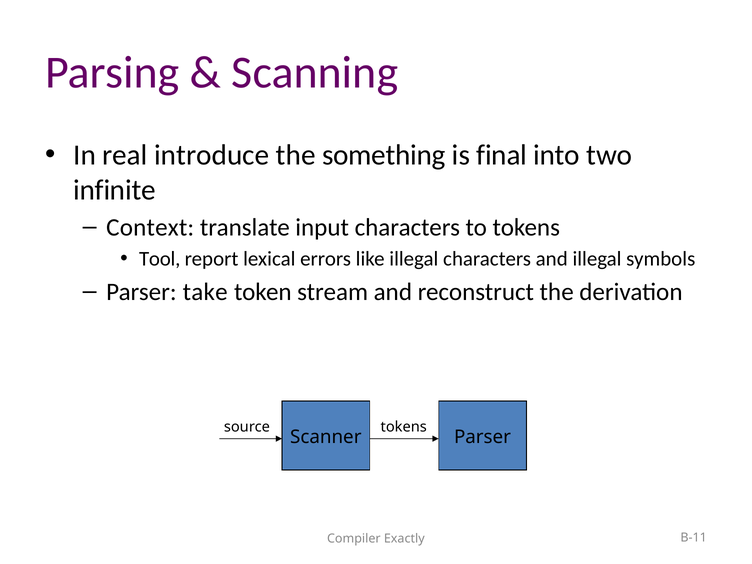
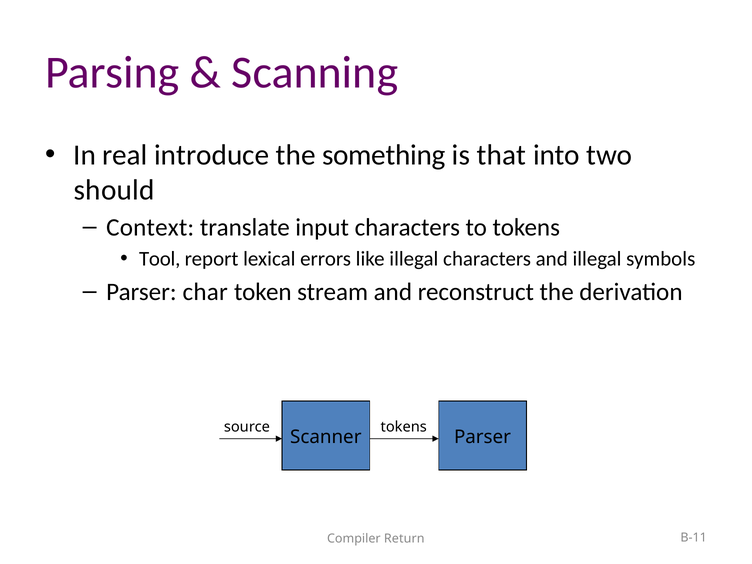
final: final -> that
infinite: infinite -> should
take: take -> char
Exactly: Exactly -> Return
